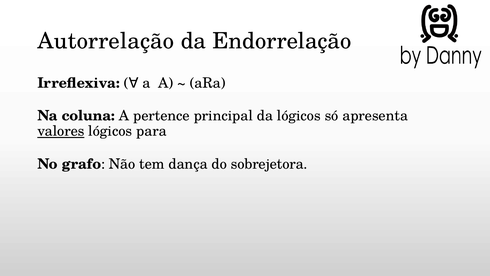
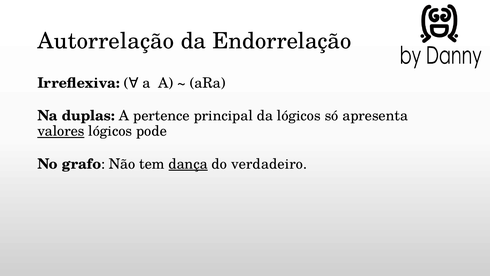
coluna: coluna -> duplas
para: para -> pode
dança underline: none -> present
sobrejetora: sobrejetora -> verdadeiro
